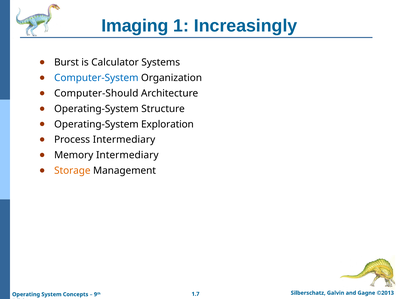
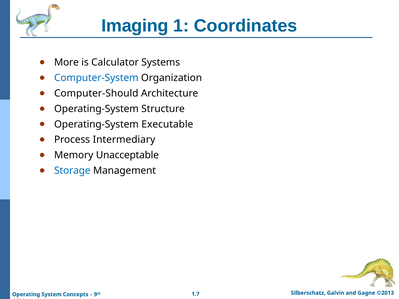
Increasingly: Increasingly -> Coordinates
Burst: Burst -> More
Exploration: Exploration -> Executable
Memory Intermediary: Intermediary -> Unacceptable
Storage colour: orange -> blue
